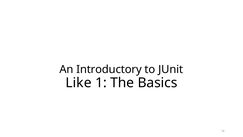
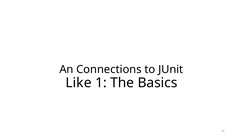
Introductory: Introductory -> Connections
